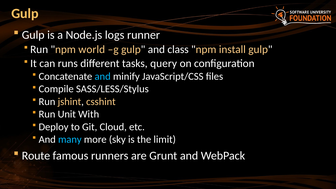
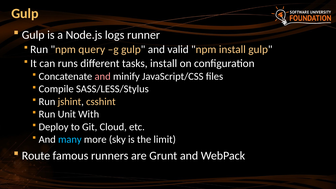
world: world -> query
class: class -> valid
tasks query: query -> install
and at (103, 76) colour: light blue -> pink
